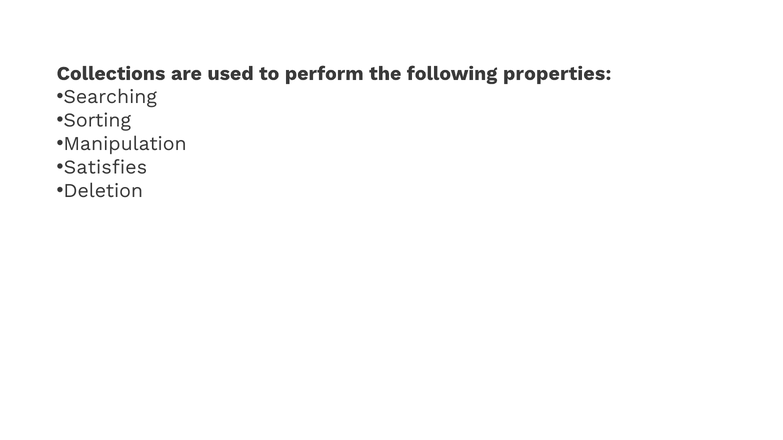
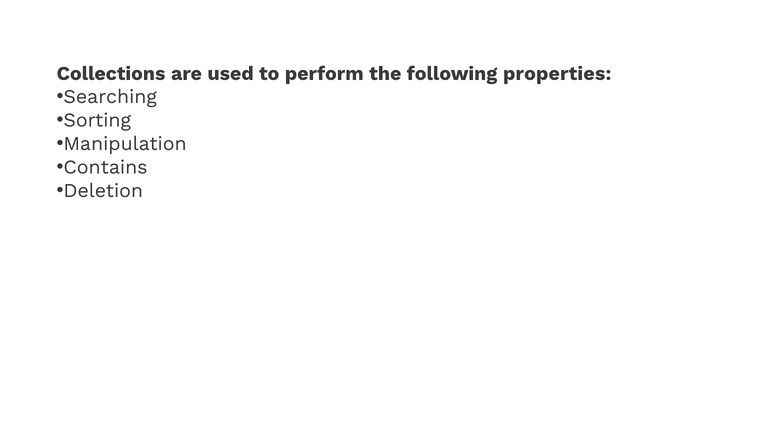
Satisfies: Satisfies -> Contains
